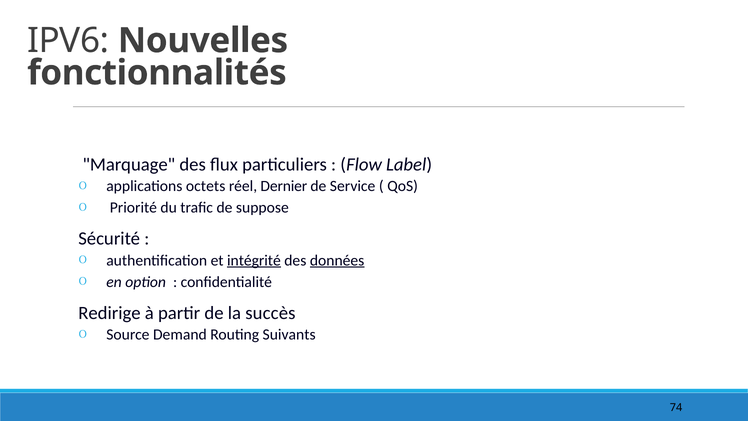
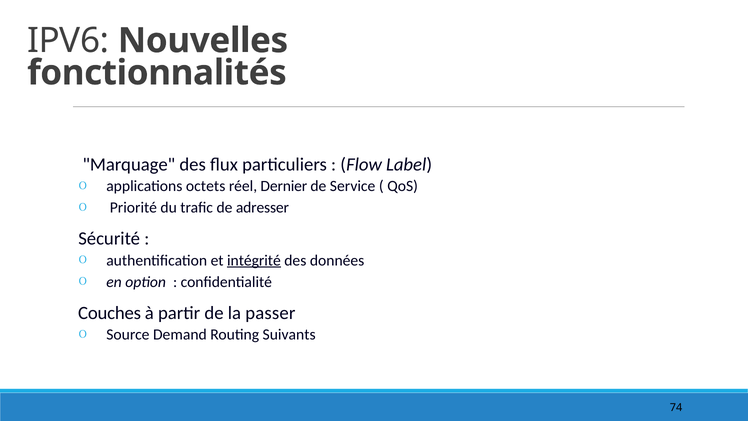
suppose: suppose -> adresser
données underline: present -> none
Redirige: Redirige -> Couches
succès: succès -> passer
